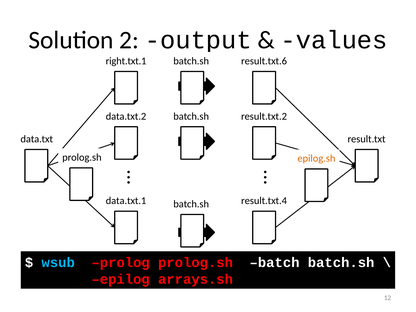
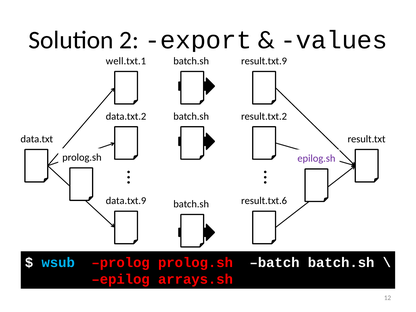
output: output -> export
right.txt.1: right.txt.1 -> well.txt.1
result.txt.6: result.txt.6 -> result.txt.9
epilog.sh colour: orange -> purple
data.txt.1: data.txt.1 -> data.txt.9
result.txt.4: result.txt.4 -> result.txt.6
